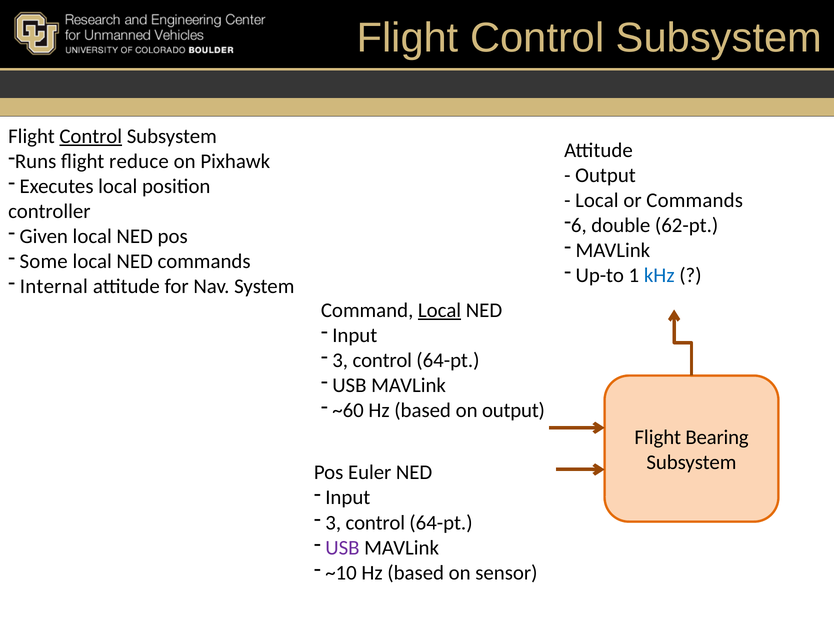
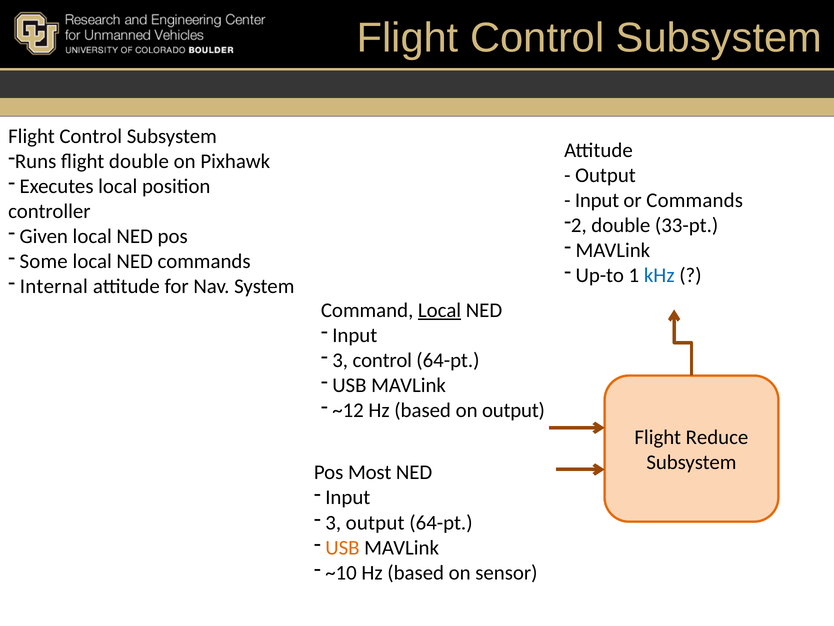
Control at (91, 136) underline: present -> none
flight reduce: reduce -> double
Local at (597, 200): Local -> Input
6: 6 -> 2
62-pt: 62-pt -> 33-pt
~60: ~60 -> ~12
Bearing: Bearing -> Reduce
Euler: Euler -> Most
control at (375, 522): control -> output
USB at (342, 547) colour: purple -> orange
